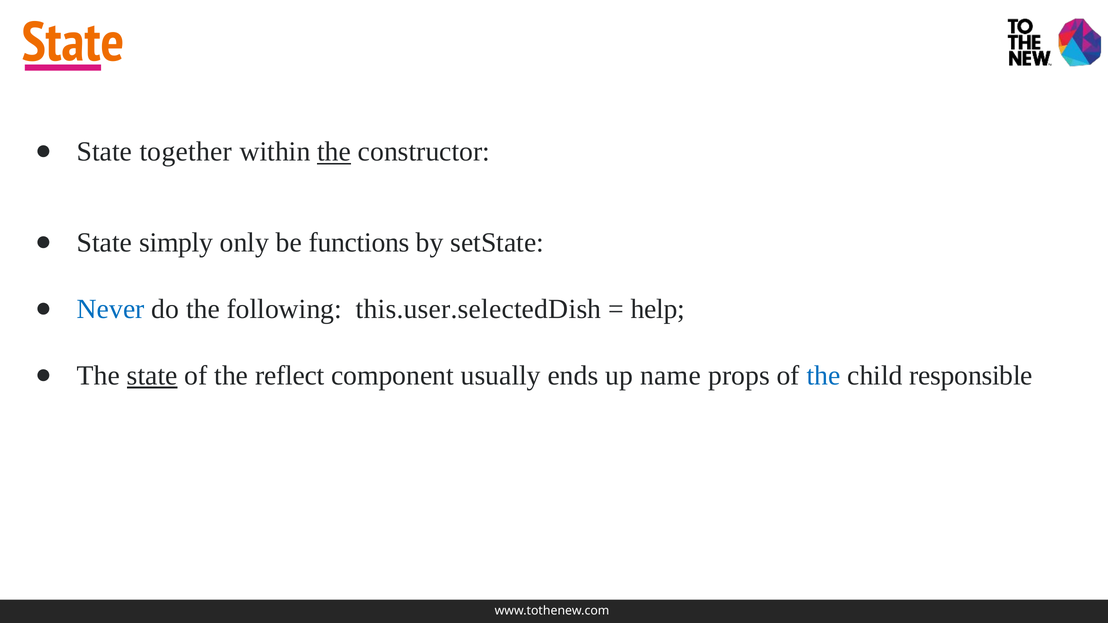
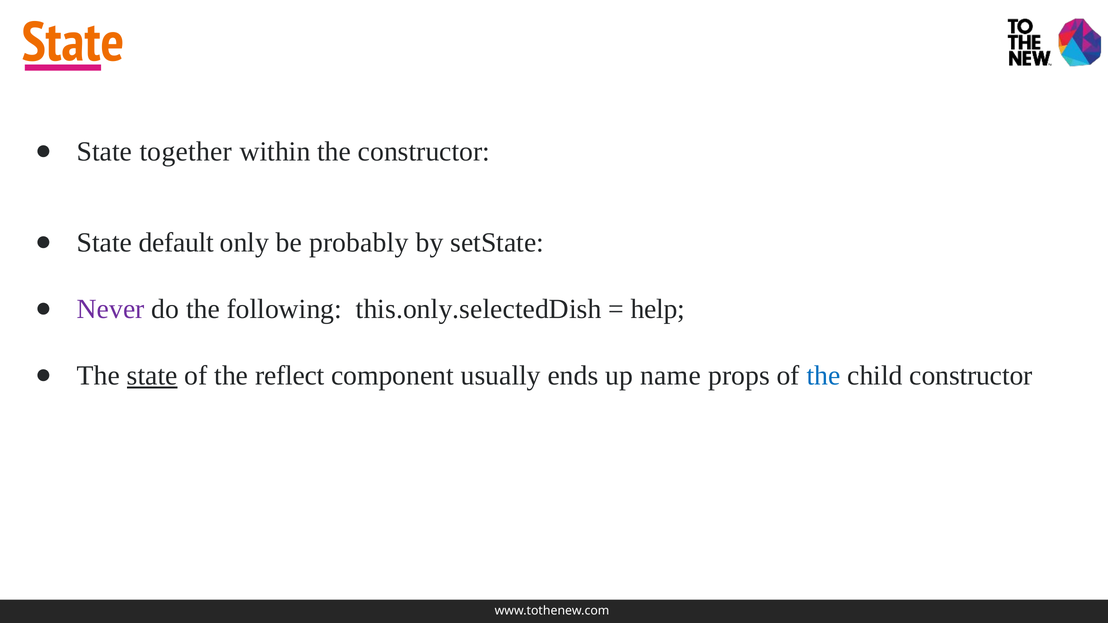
the at (334, 152) underline: present -> none
simply: simply -> default
functions: functions -> probably
Never colour: blue -> purple
this.user.selectedDish: this.user.selectedDish -> this.only.selectedDish
child responsible: responsible -> constructor
